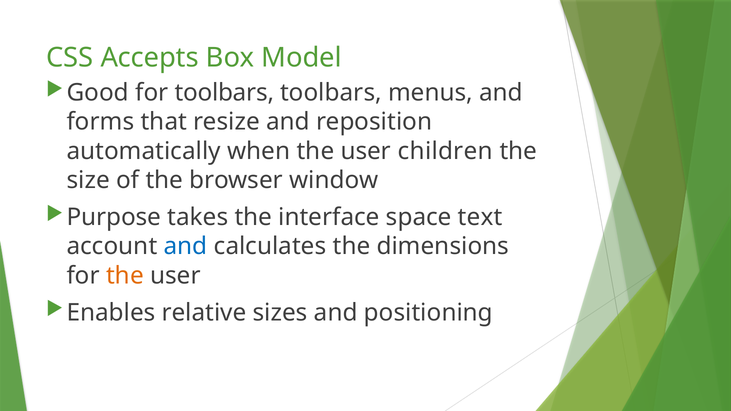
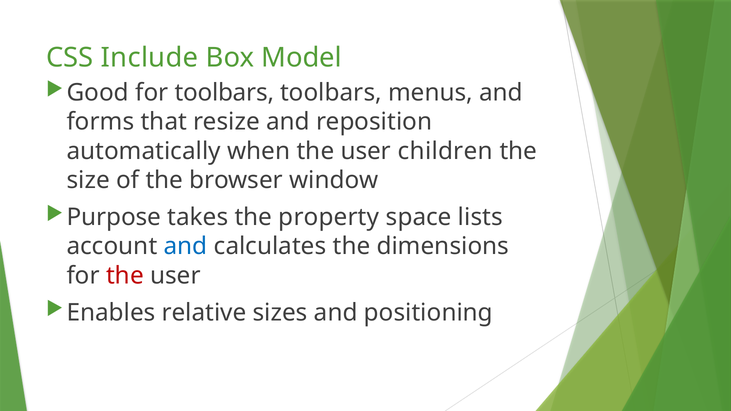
Accepts: Accepts -> Include
interface: interface -> property
text: text -> lists
the at (125, 276) colour: orange -> red
